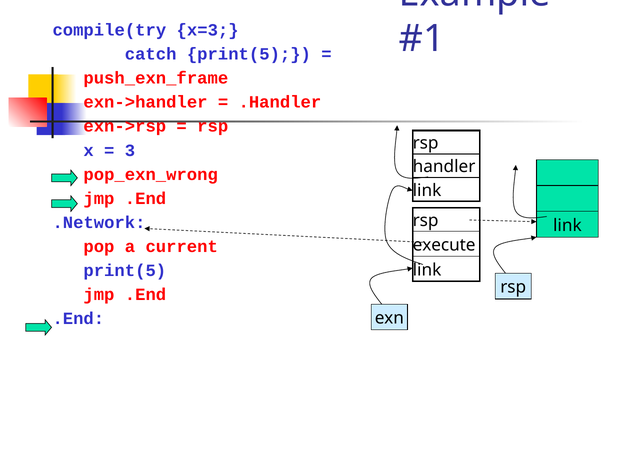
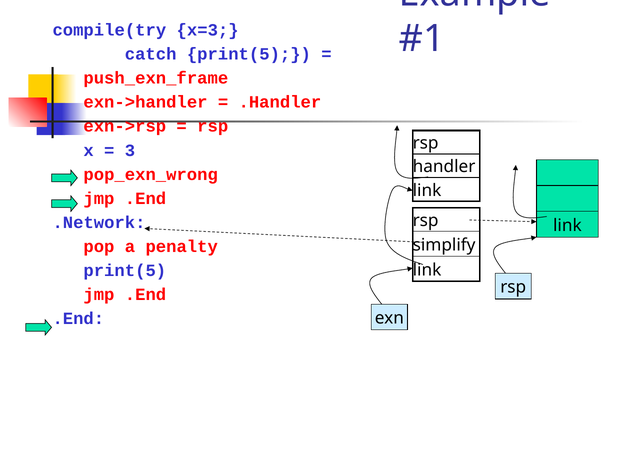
execute: execute -> simplify
current: current -> penalty
